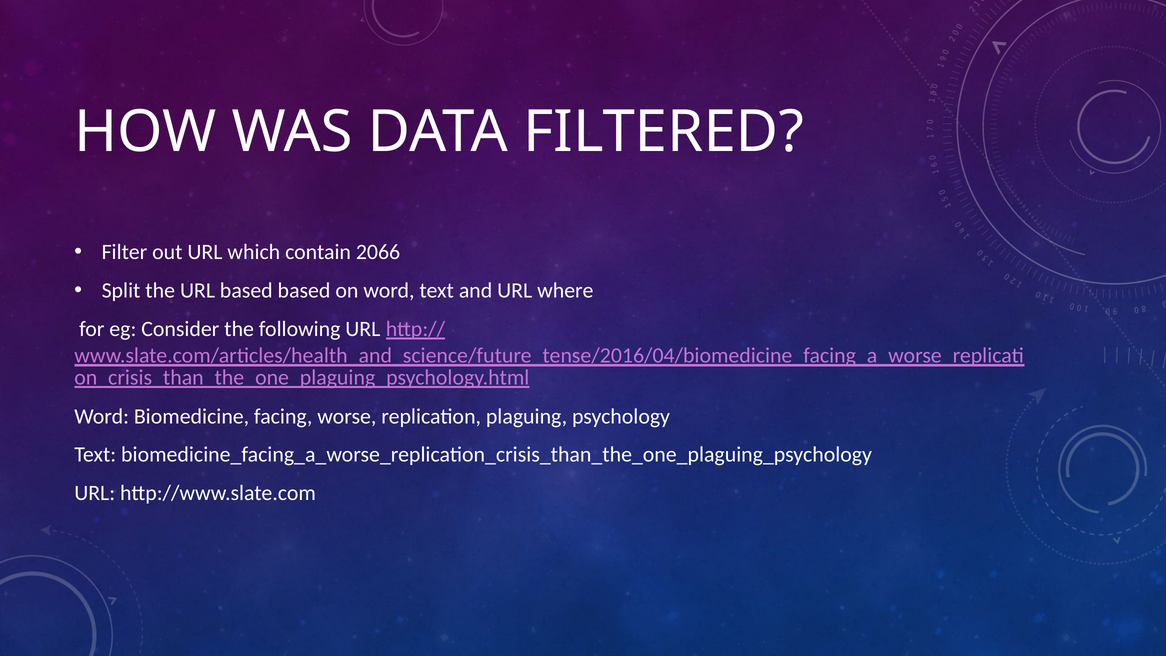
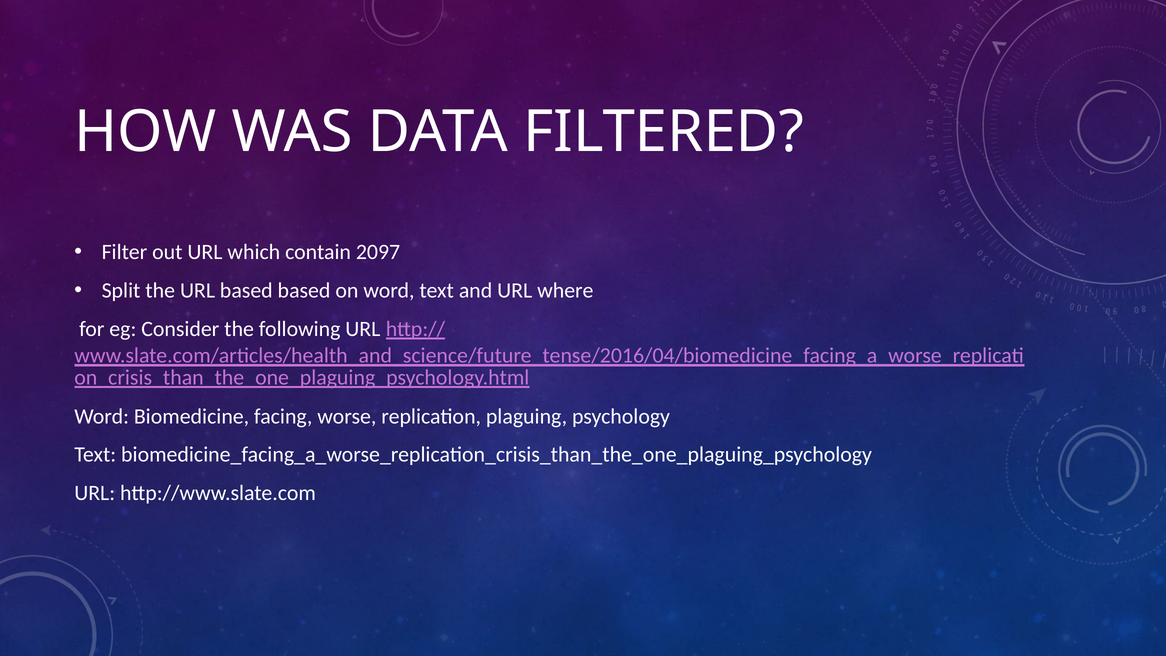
2066: 2066 -> 2097
